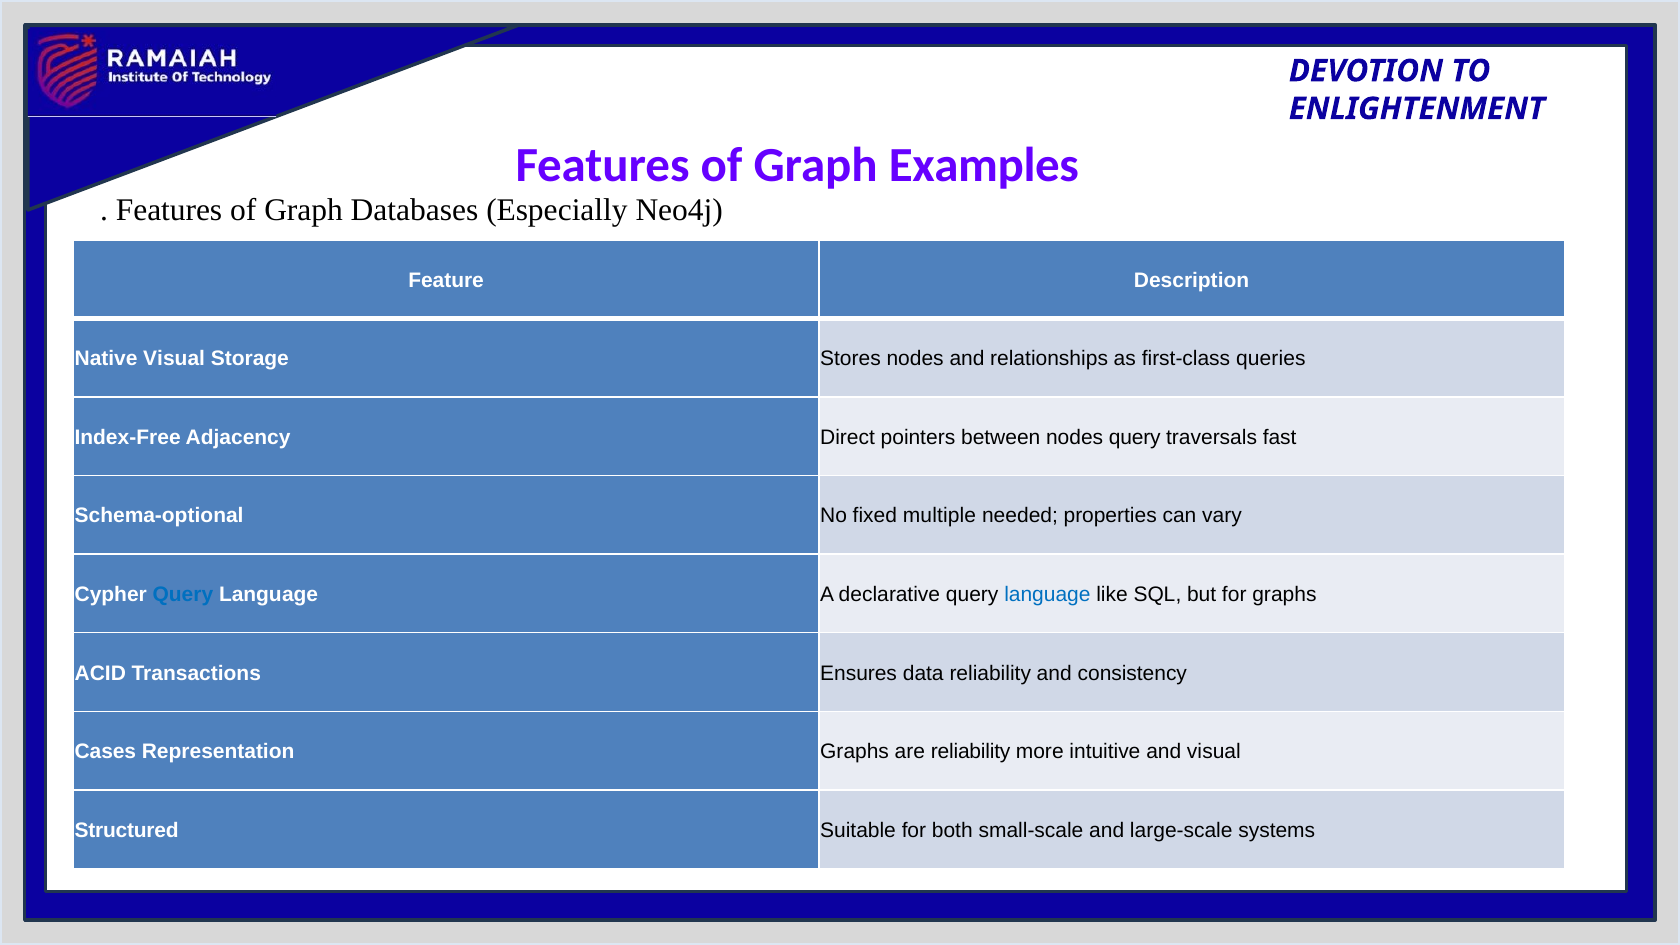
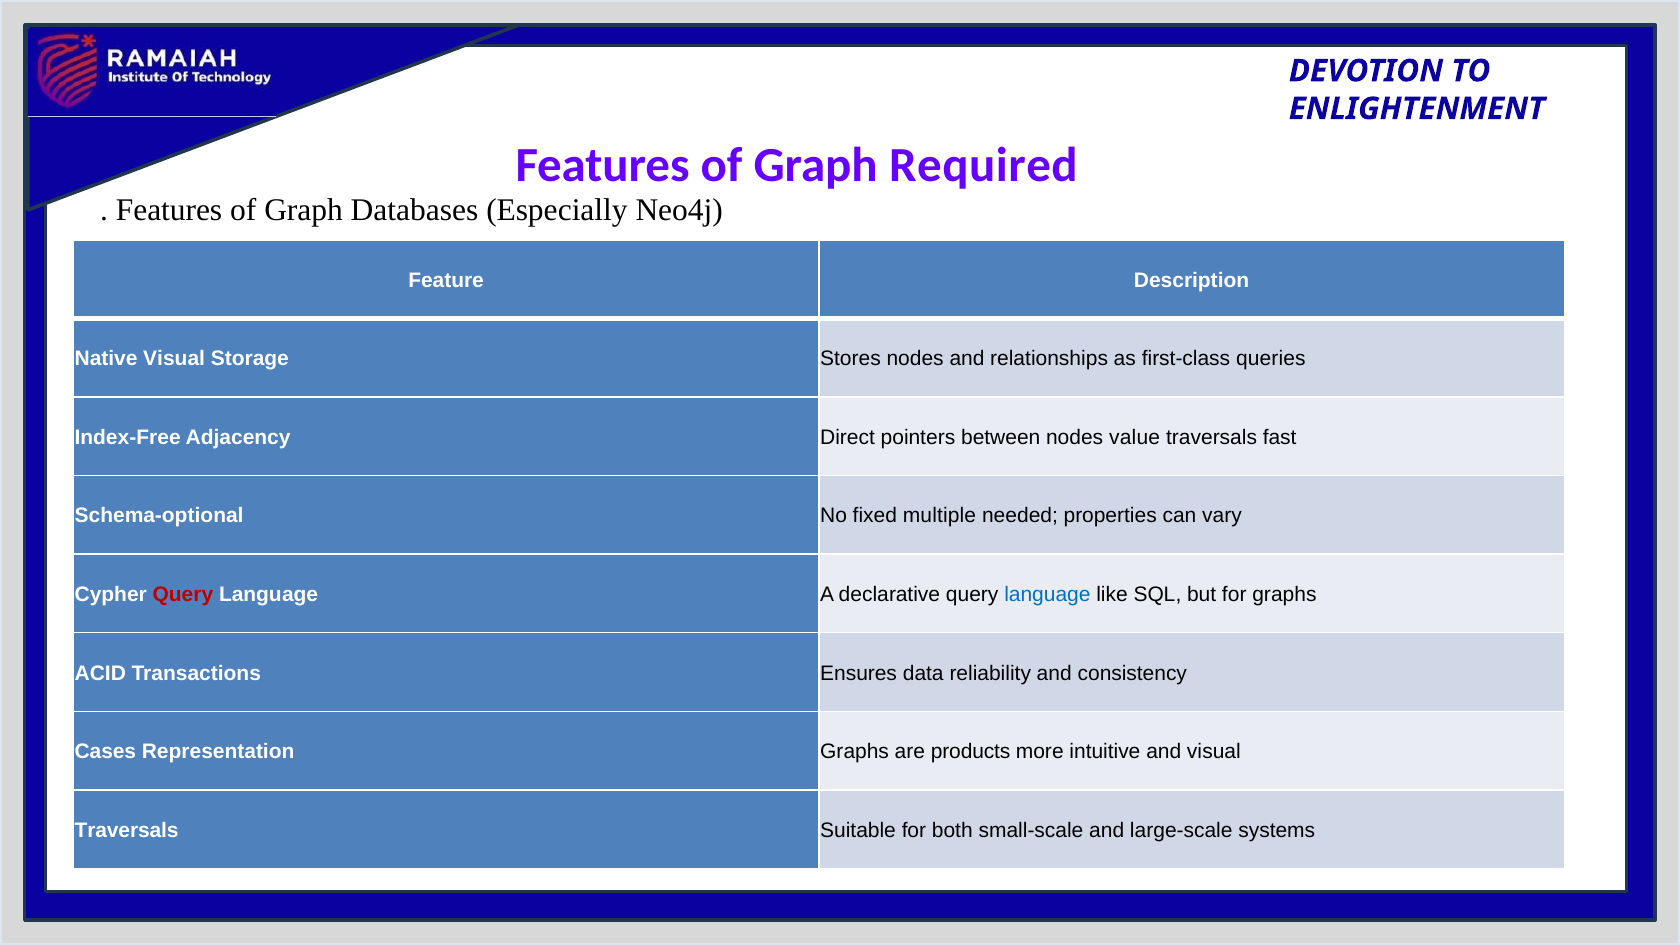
Examples: Examples -> Required
nodes query: query -> value
Query at (183, 595) colour: blue -> red
are reliability: reliability -> products
Structured at (127, 830): Structured -> Traversals
